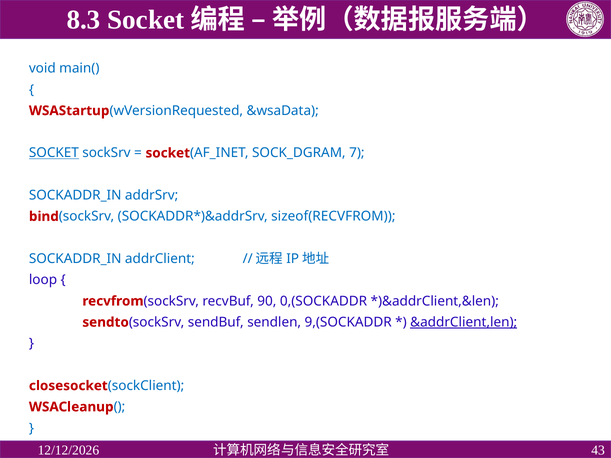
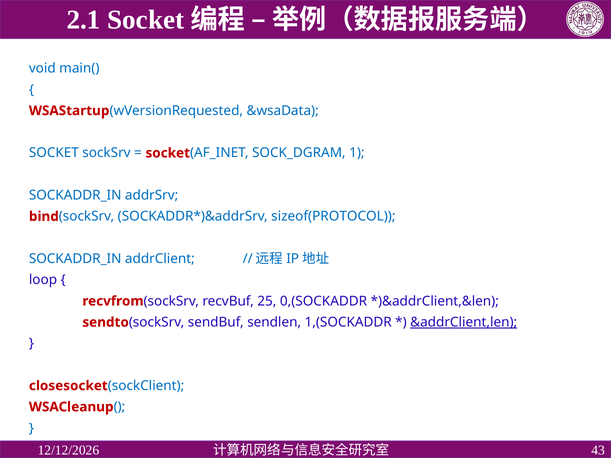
8.3: 8.3 -> 2.1
SOCKET at (54, 153) underline: present -> none
7: 7 -> 1
sizeof(RECVFROM: sizeof(RECVFROM -> sizeof(PROTOCOL
90: 90 -> 25
9,(SOCKADDR: 9,(SOCKADDR -> 1,(SOCKADDR
